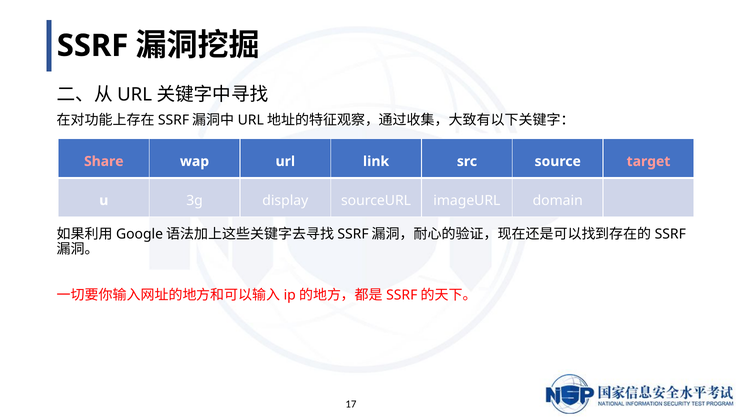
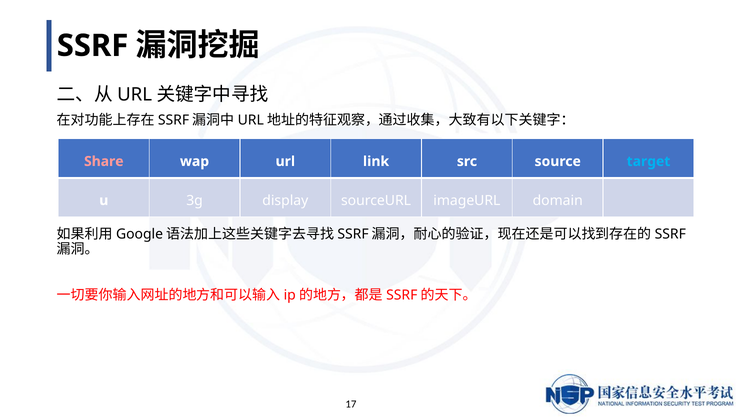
target colour: pink -> light blue
